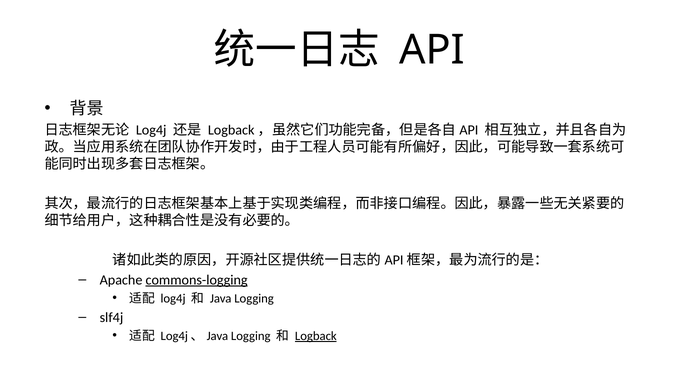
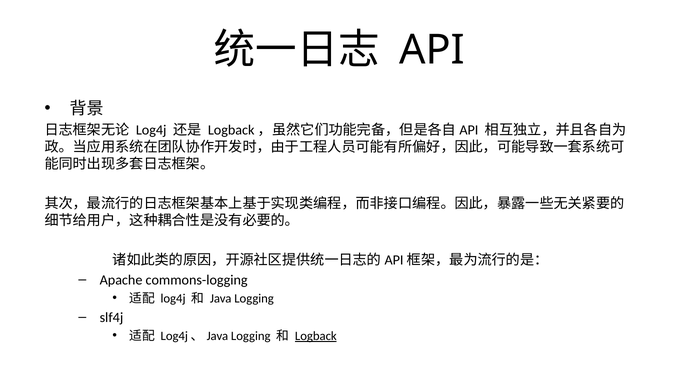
commons-logging underline: present -> none
